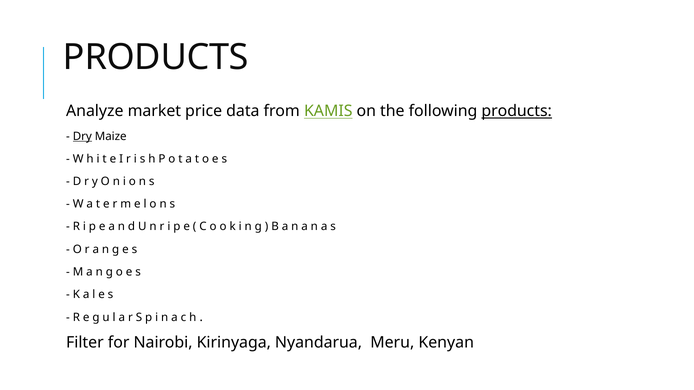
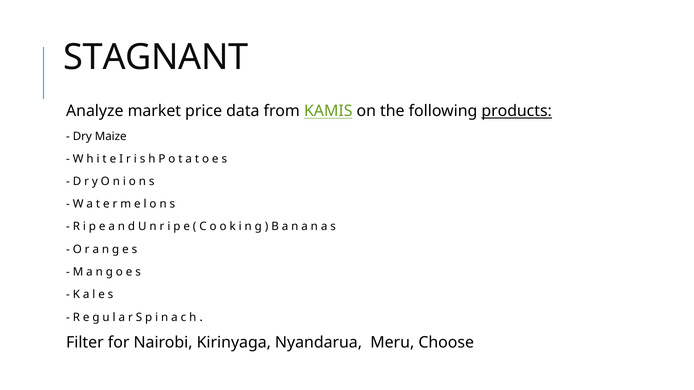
PRODUCTS at (156, 57): PRODUCTS -> STAGNANT
Dry underline: present -> none
Kenyan: Kenyan -> Choose
